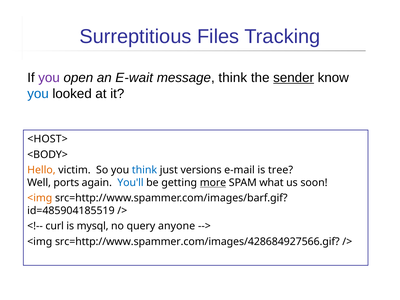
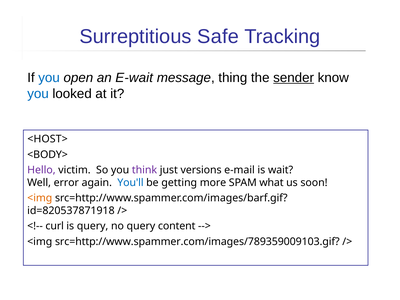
Files: Files -> Safe
you at (49, 78) colour: purple -> blue
message think: think -> thing
Hello colour: orange -> purple
think at (144, 170) colour: blue -> purple
tree: tree -> wait
ports: ports -> error
more underline: present -> none
id=485904185519: id=485904185519 -> id=820537871918
is mysql: mysql -> query
anyone: anyone -> content
src=http://www.spammer.com/images/428684927566.gif: src=http://www.spammer.com/images/428684927566.gif -> src=http://www.spammer.com/images/789359009103.gif
